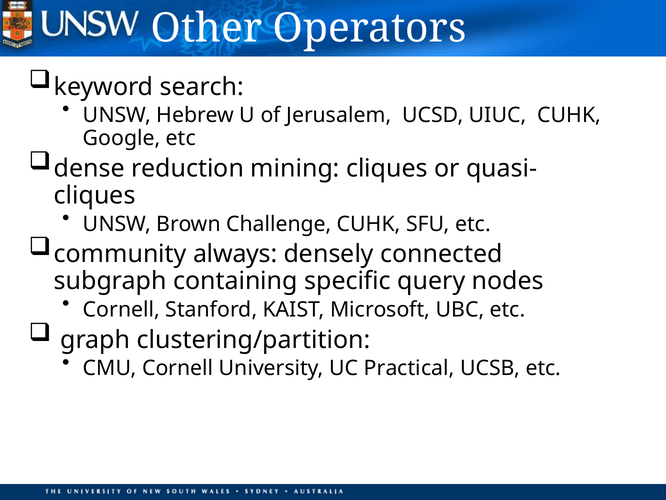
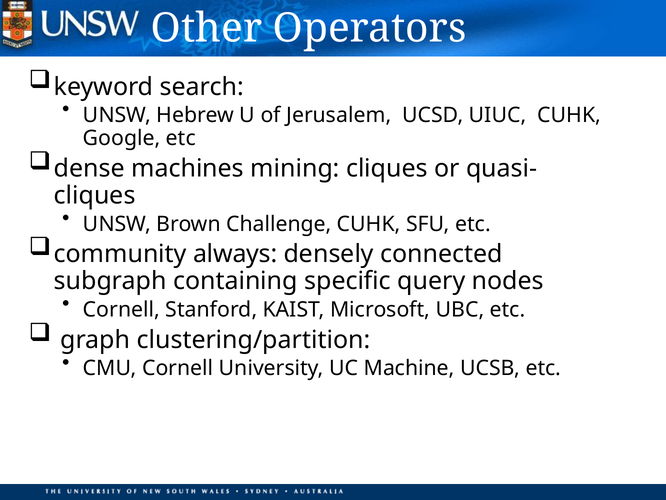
reduction: reduction -> machines
Practical: Practical -> Machine
